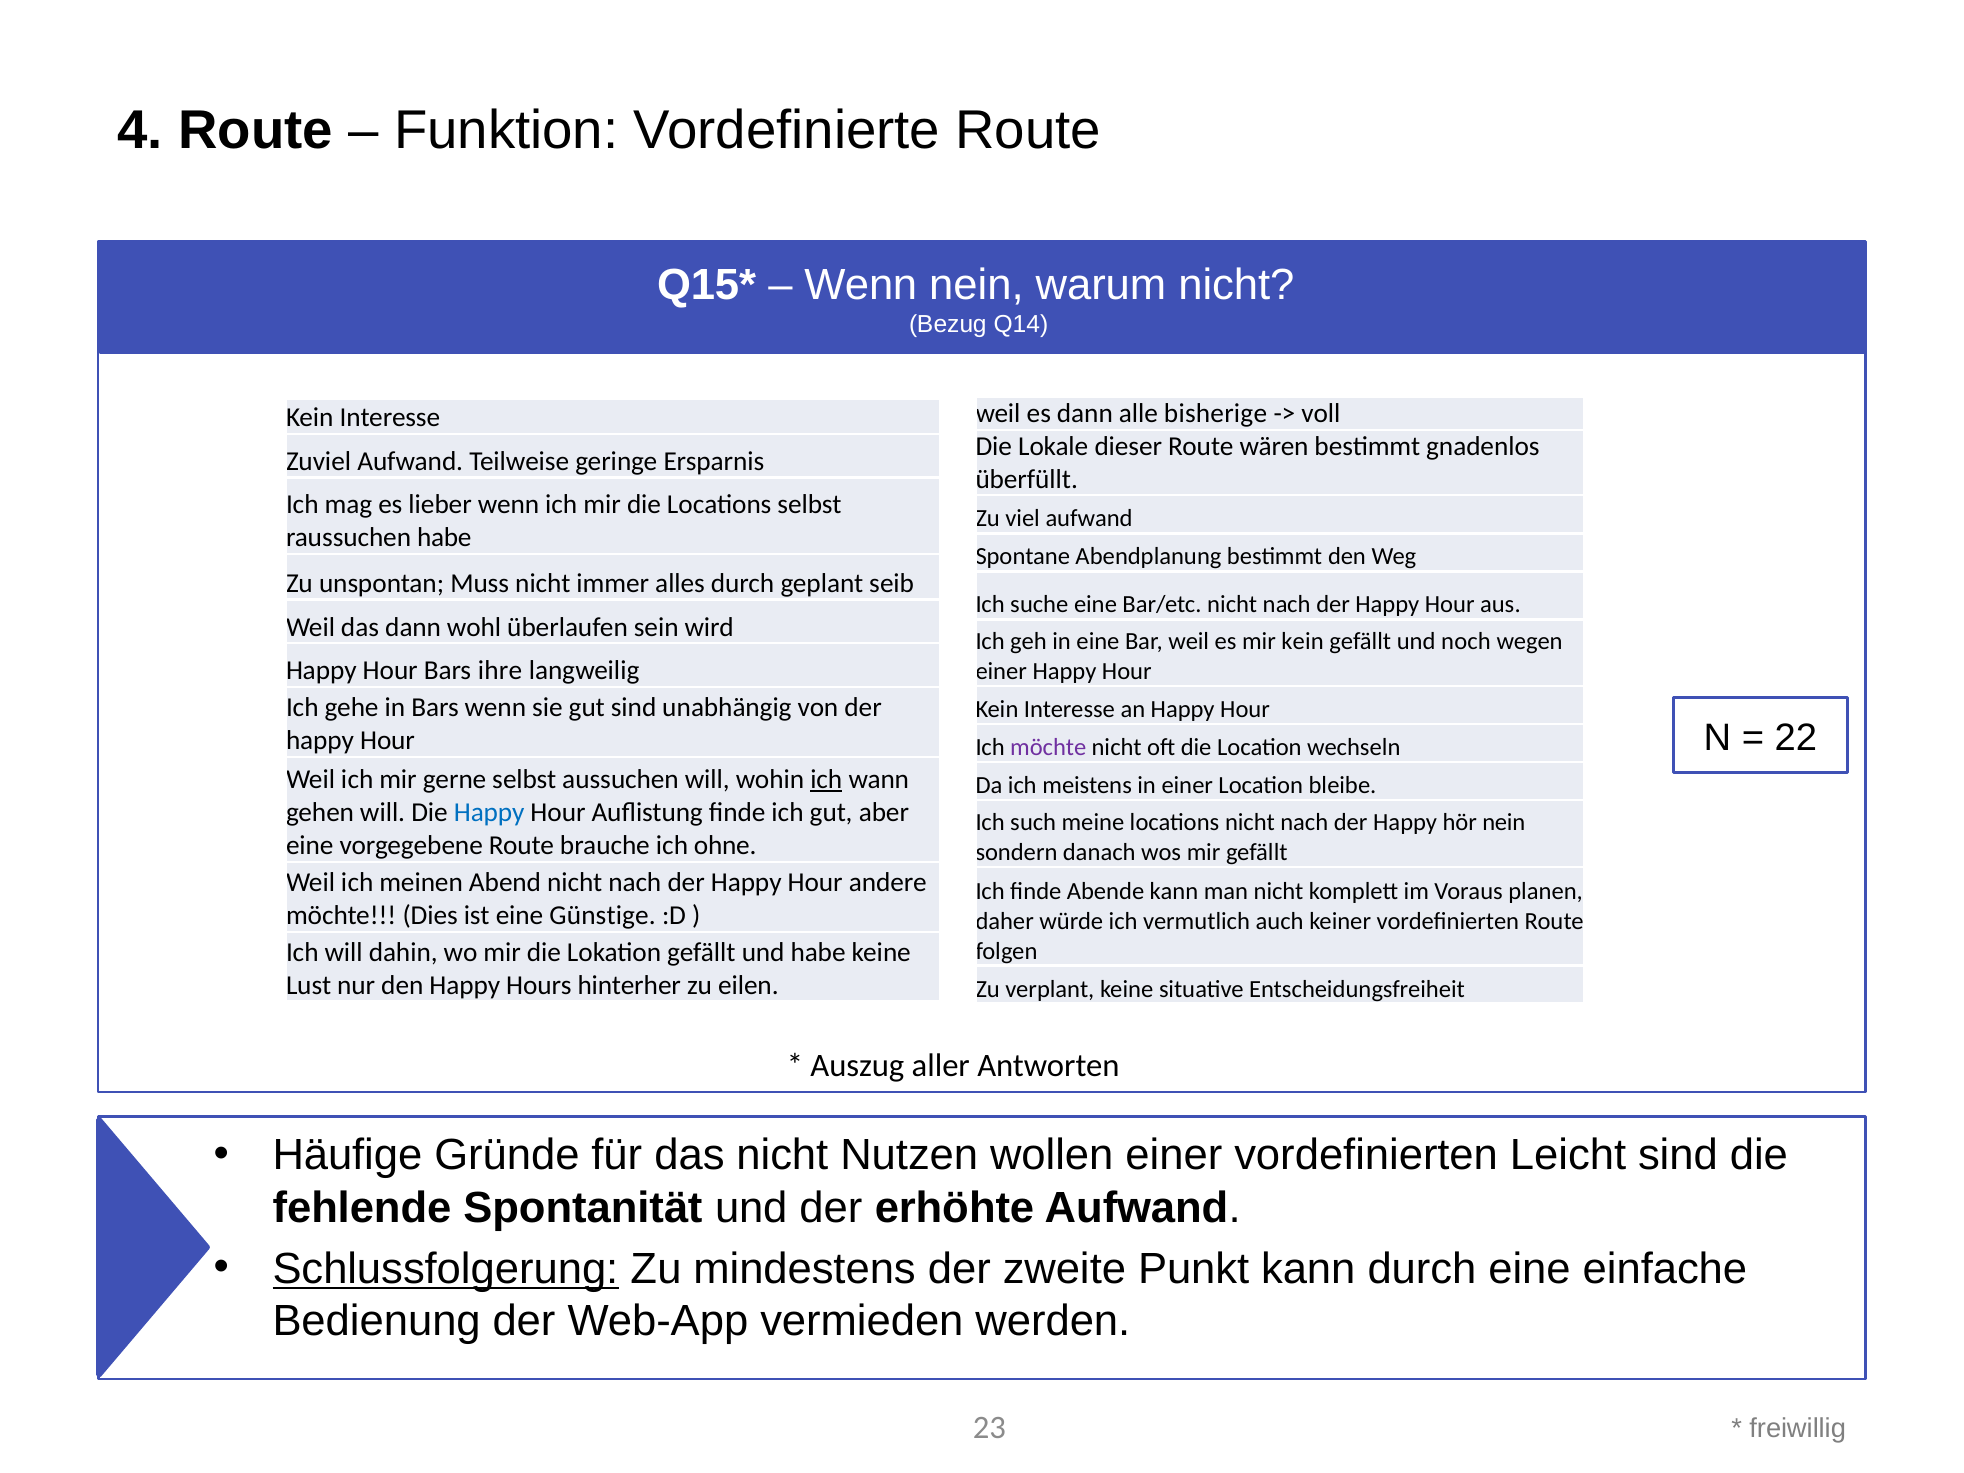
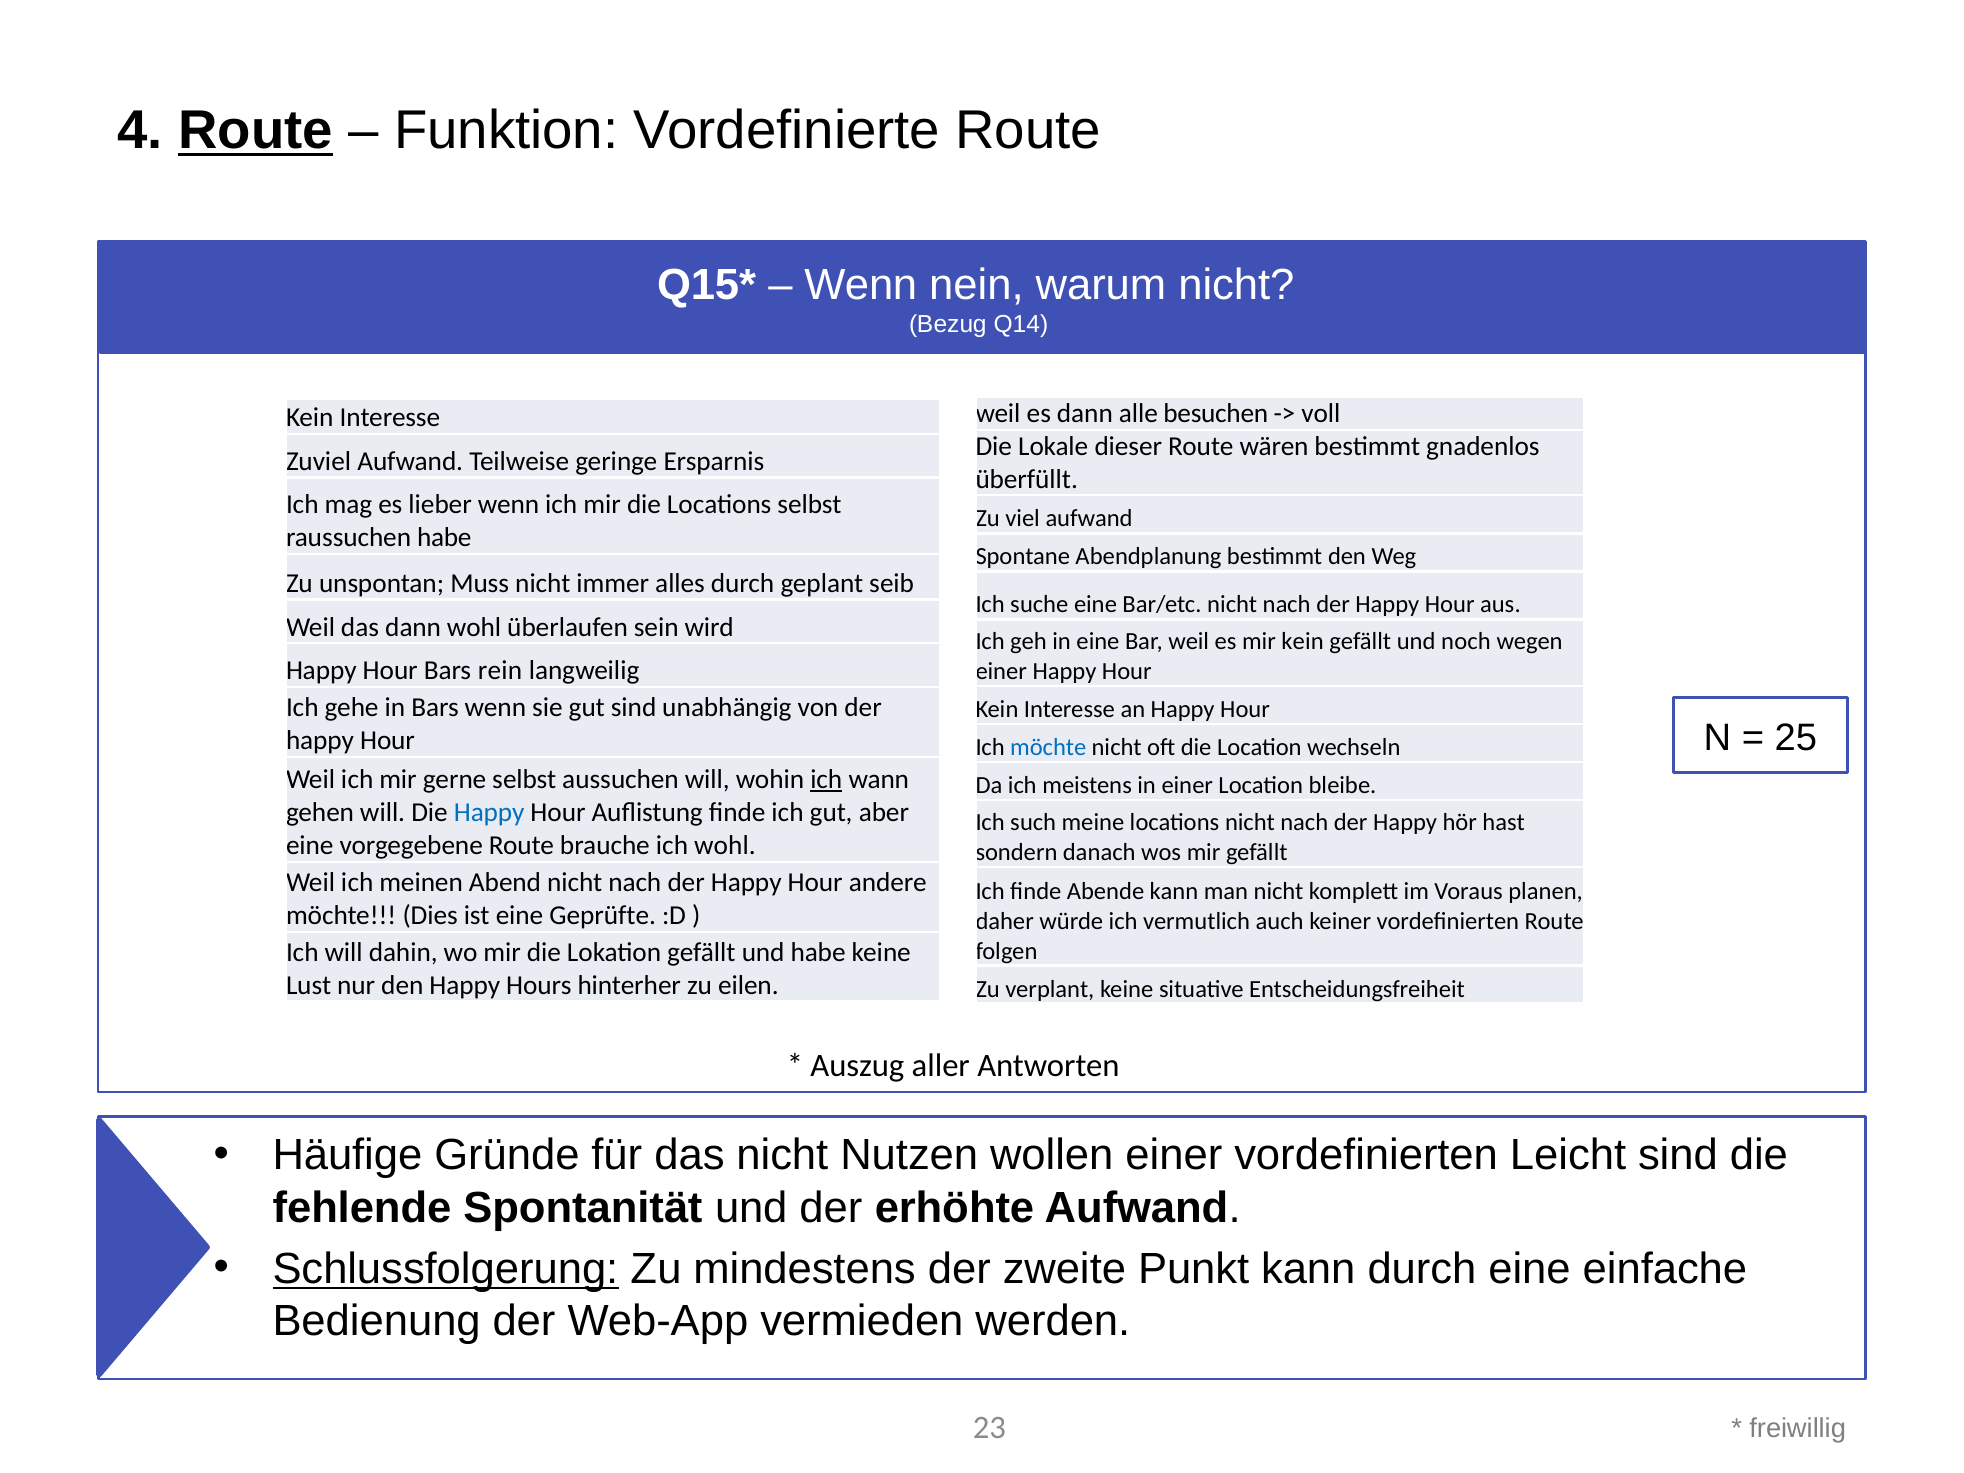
Route at (256, 131) underline: none -> present
bisherige: bisherige -> besuchen
ihre: ihre -> rein
22: 22 -> 25
möchte at (1048, 747) colour: purple -> blue
hör nein: nein -> hast
ich ohne: ohne -> wohl
Günstige: Günstige -> Geprüfte
